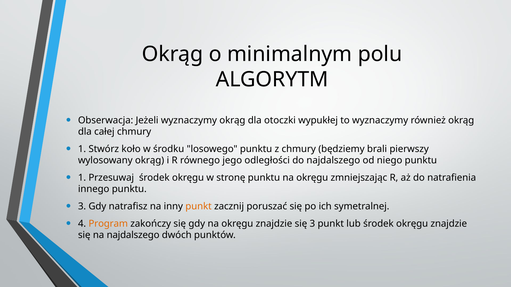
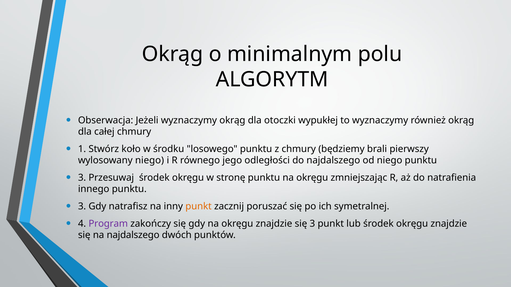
wylosowany okrąg: okrąg -> niego
1 at (82, 178): 1 -> 3
Program colour: orange -> purple
